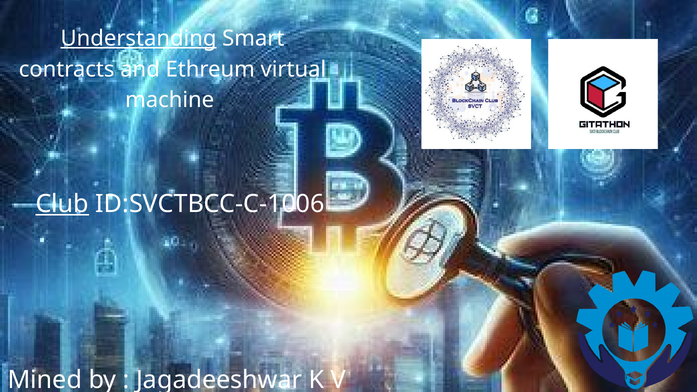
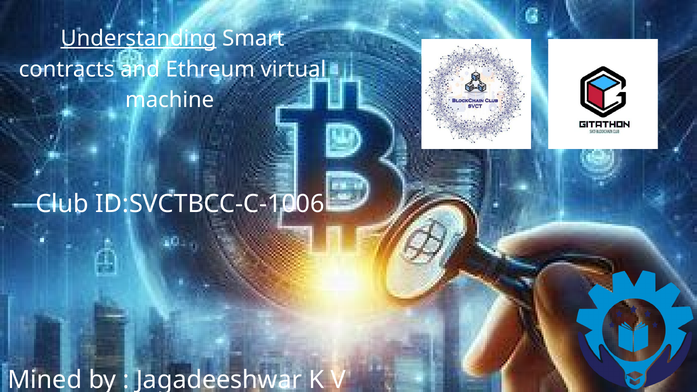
Club underline: present -> none
